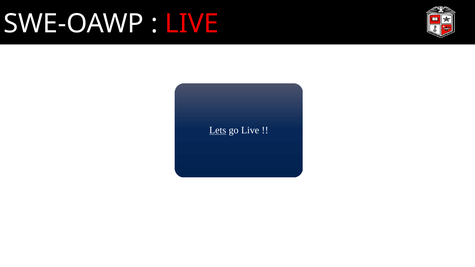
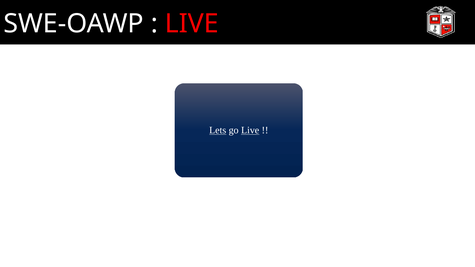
Live at (250, 130) underline: none -> present
